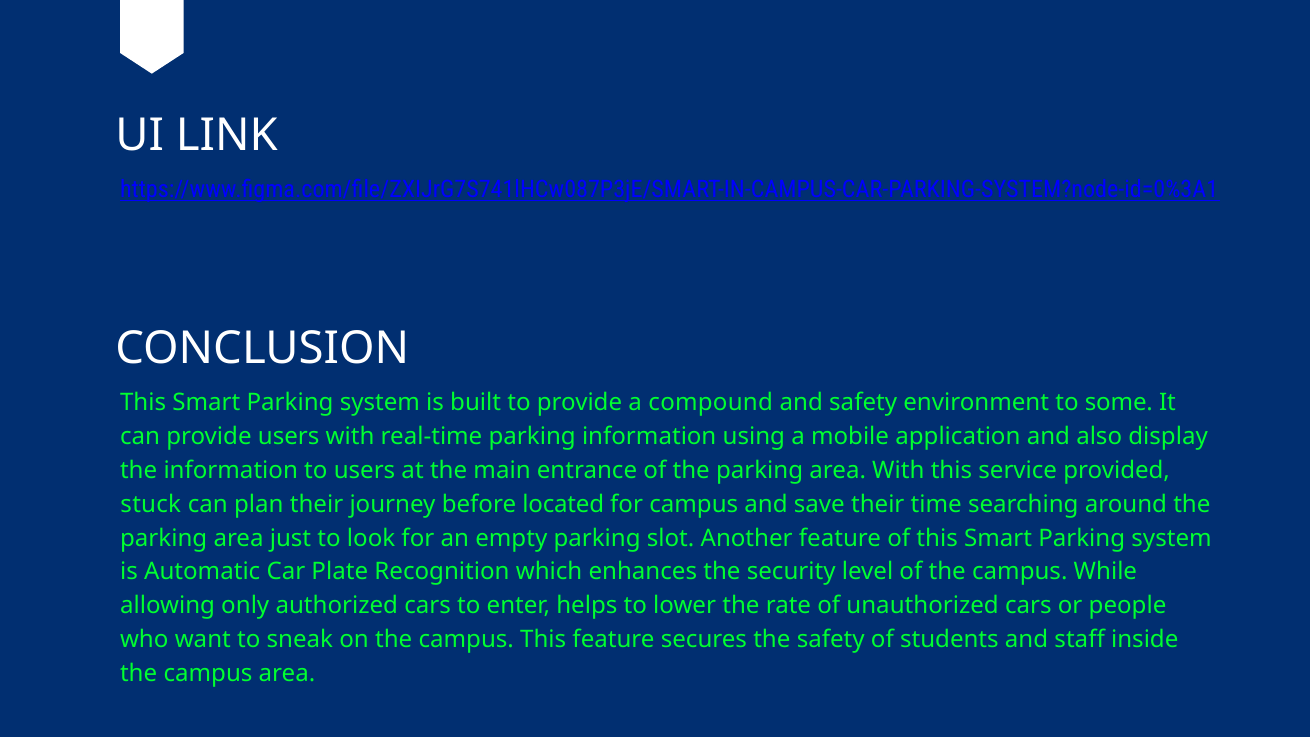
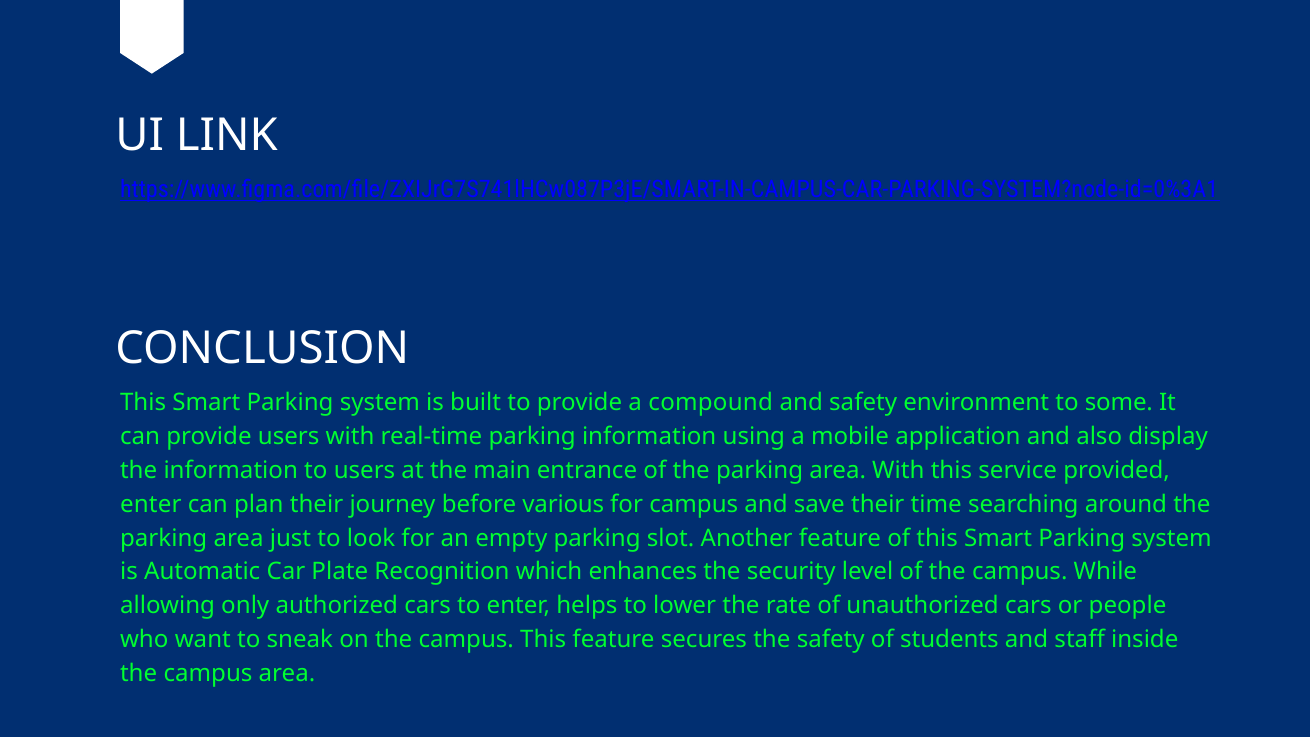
stuck at (151, 504): stuck -> enter
located: located -> various
